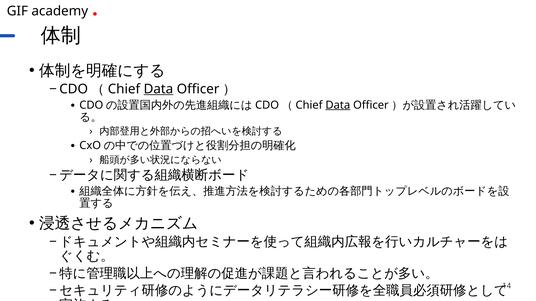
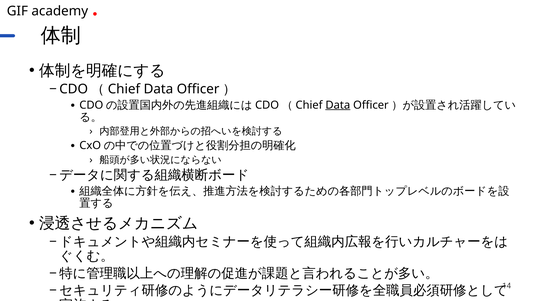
Data at (158, 89) underline: present -> none
